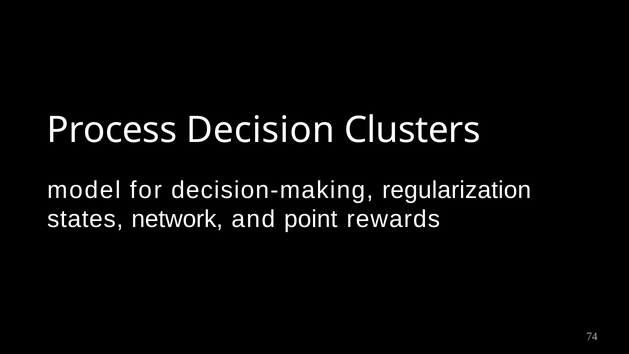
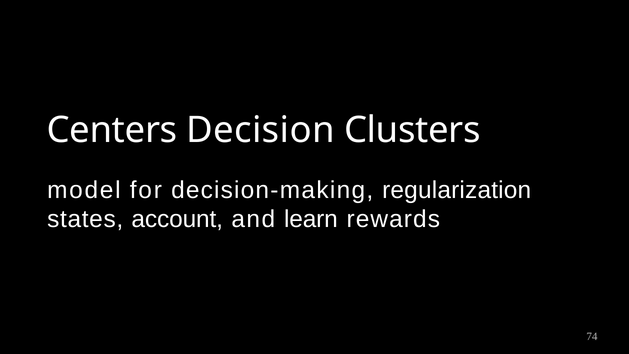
Process: Process -> Centers
network: network -> account
point: point -> learn
